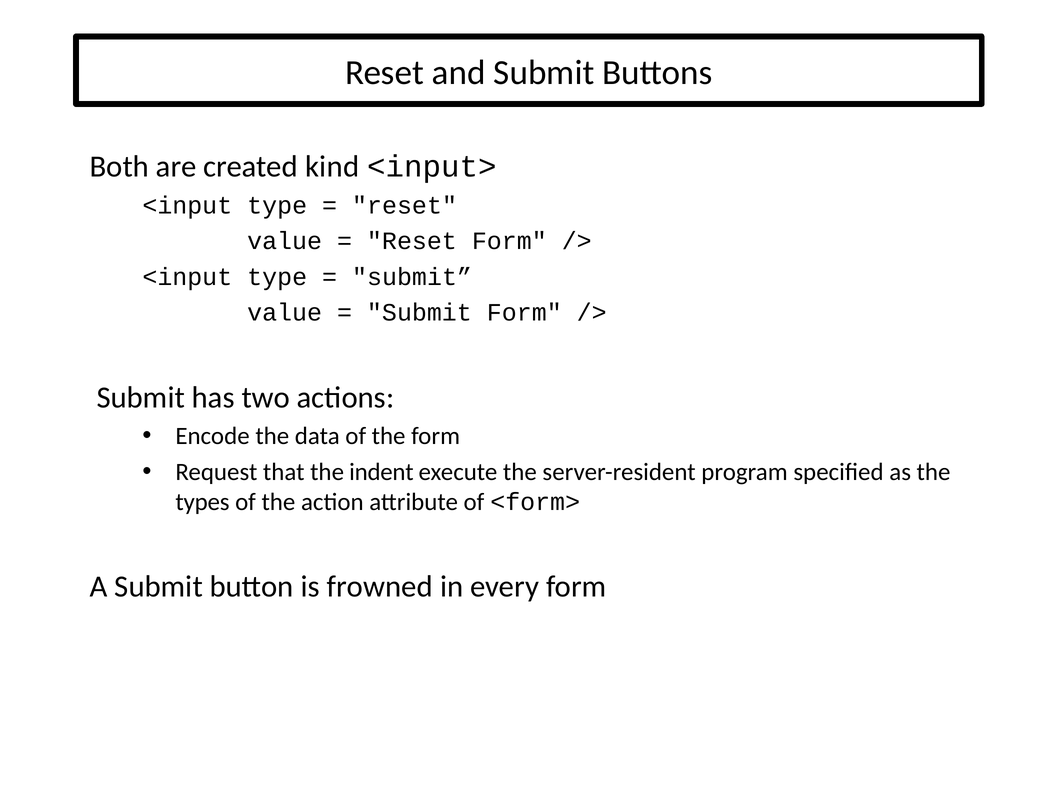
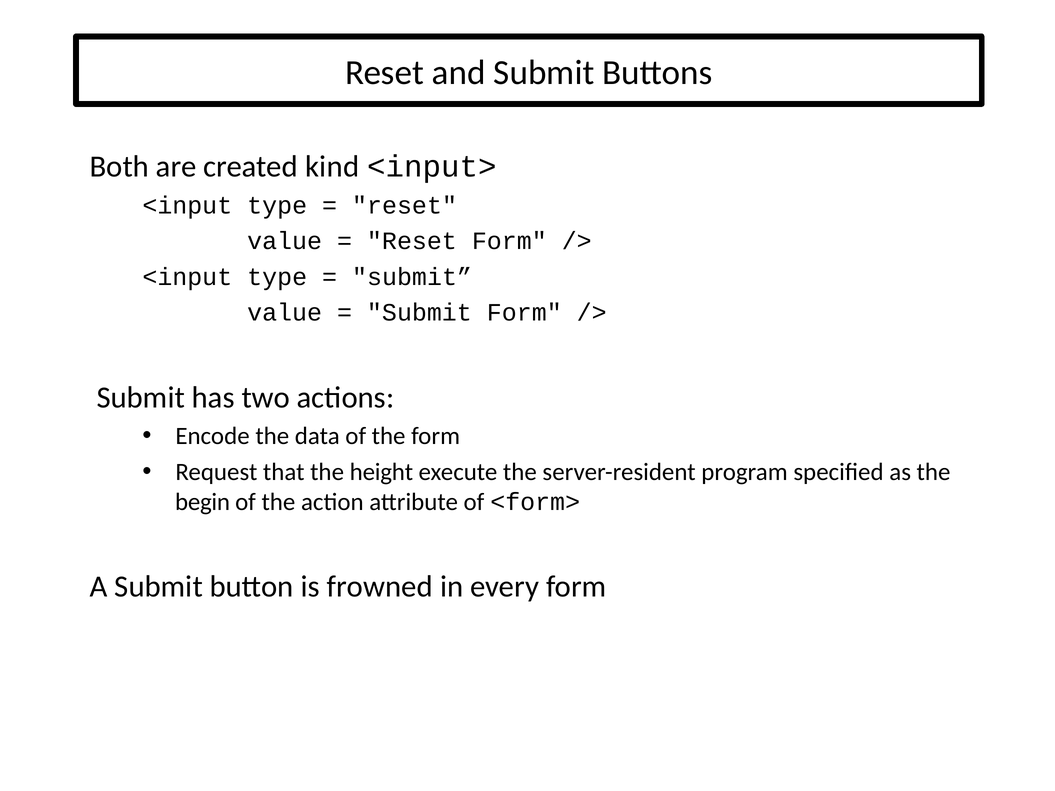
indent: indent -> height
types: types -> begin
